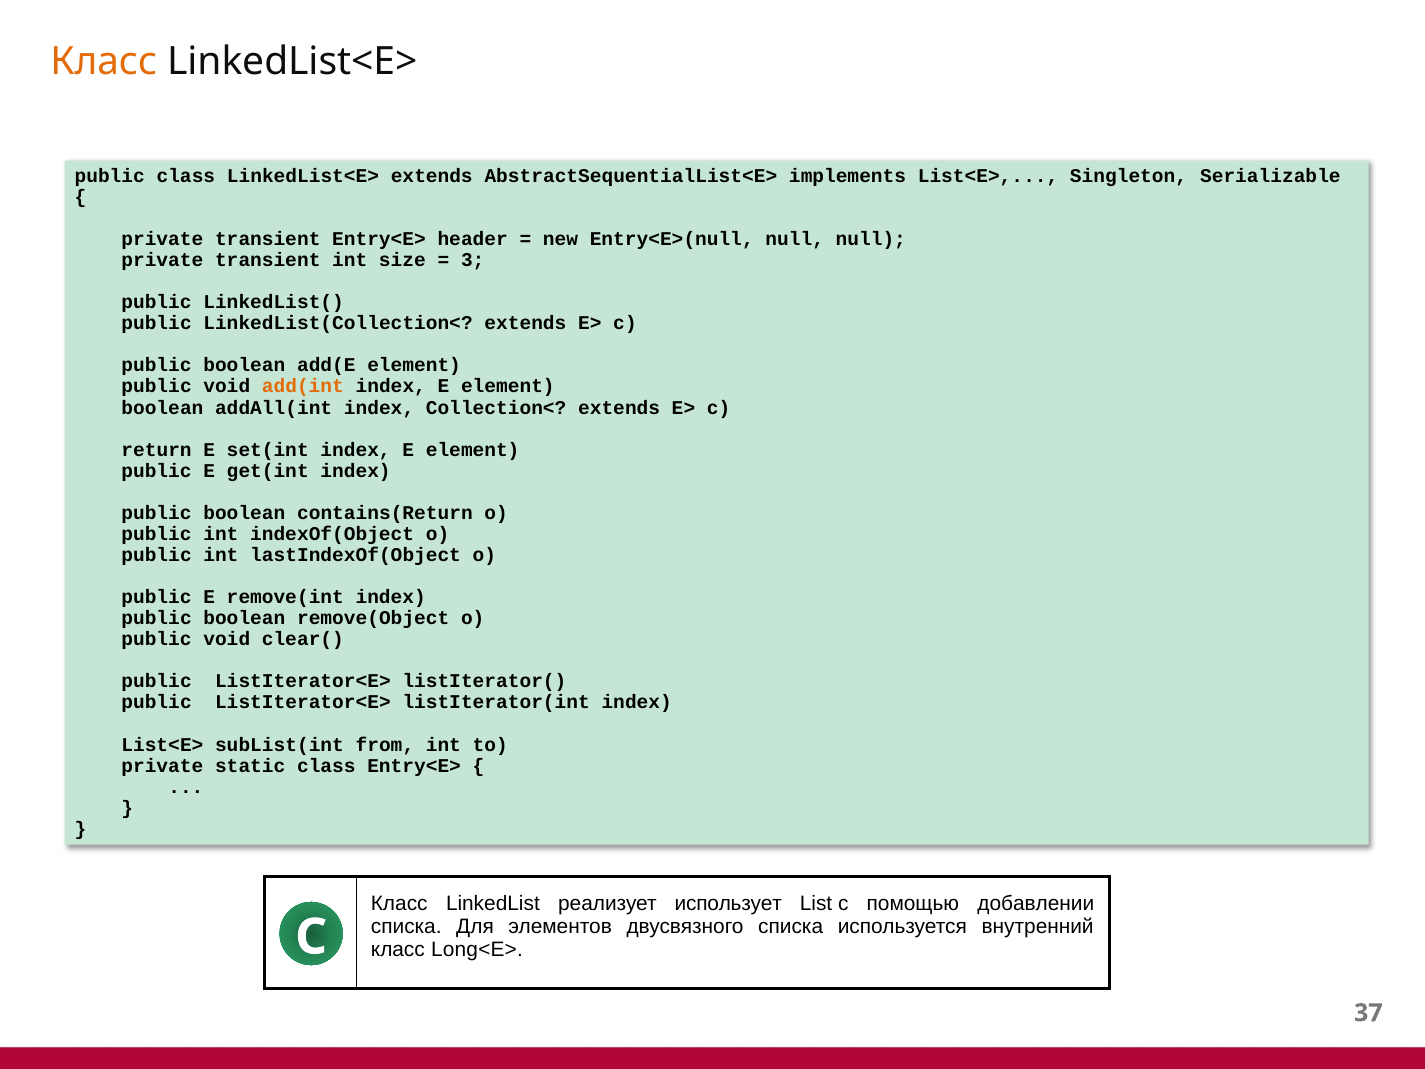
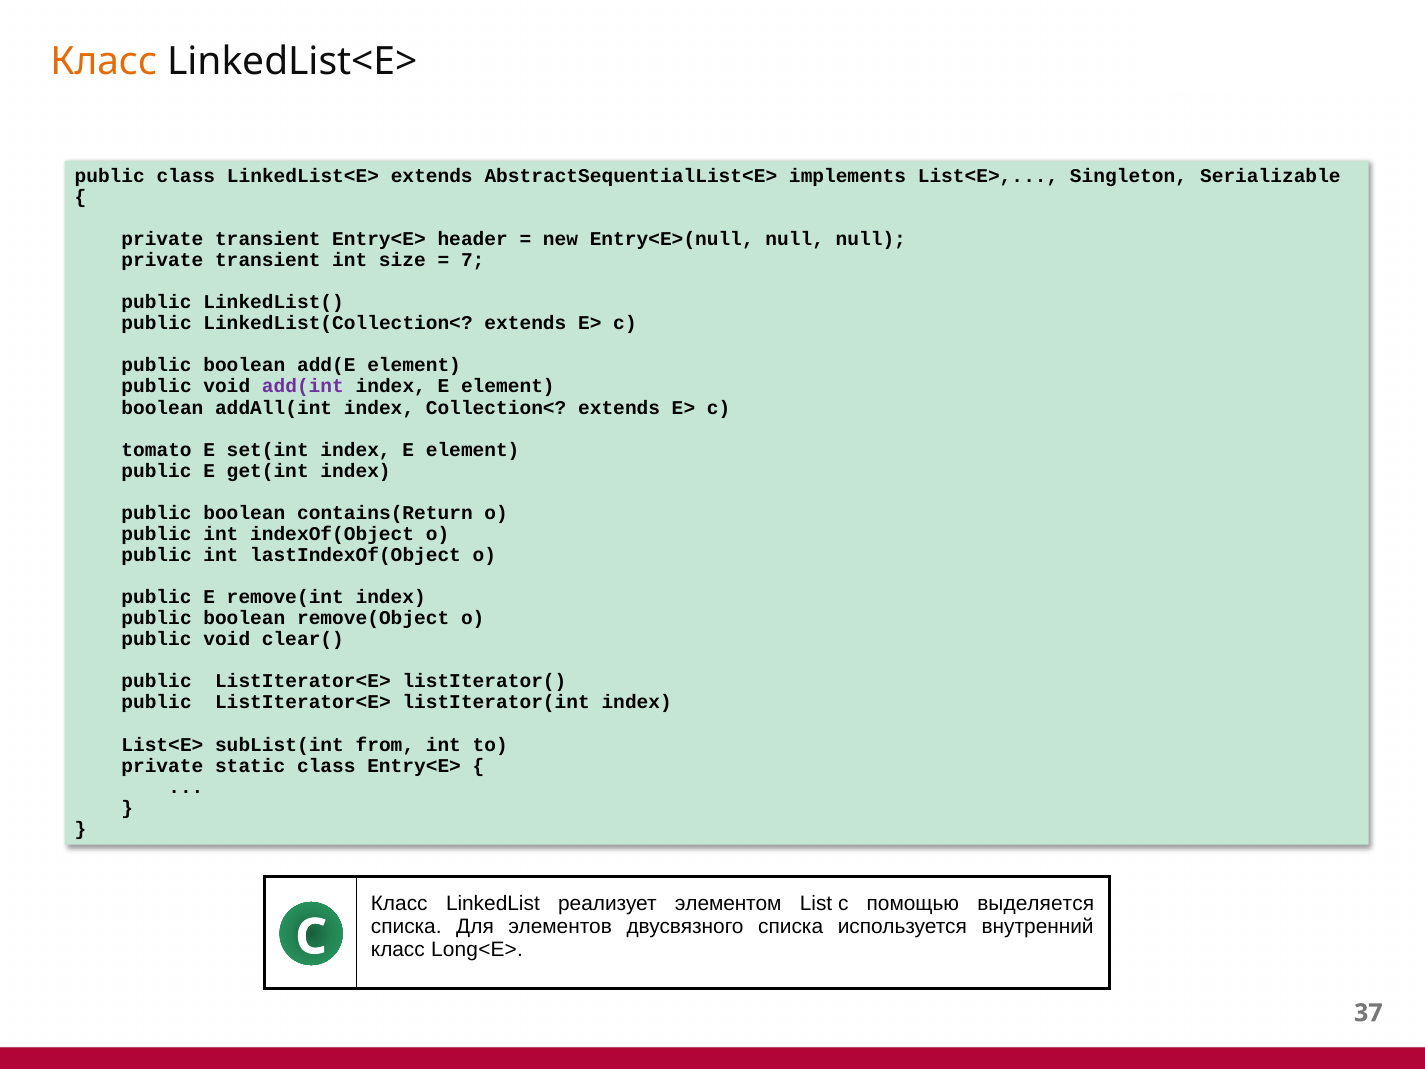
3: 3 -> 7
add(int colour: orange -> purple
return: return -> tomato
использует: использует -> элементом
добавлении: добавлении -> выделяется
